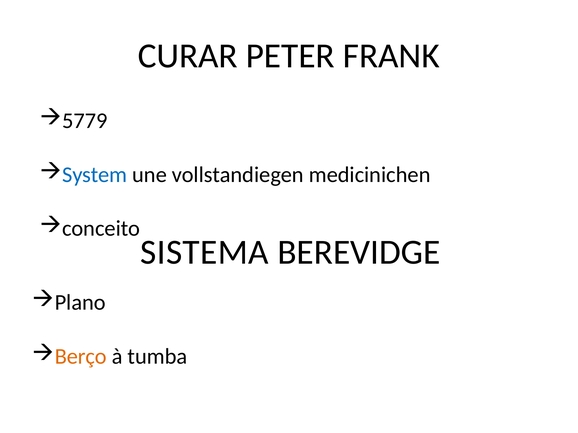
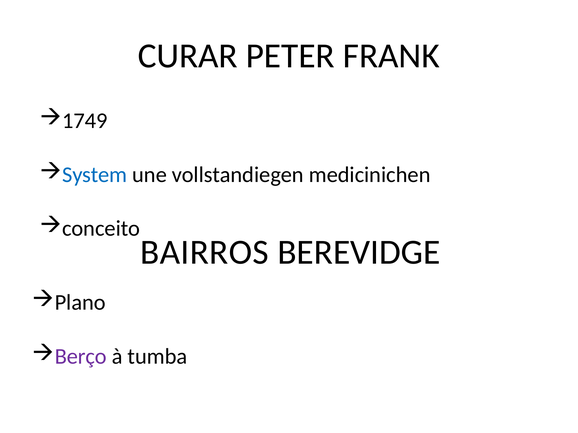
5779: 5779 -> 1749
SISTEMA: SISTEMA -> BAIRROS
Berço colour: orange -> purple
